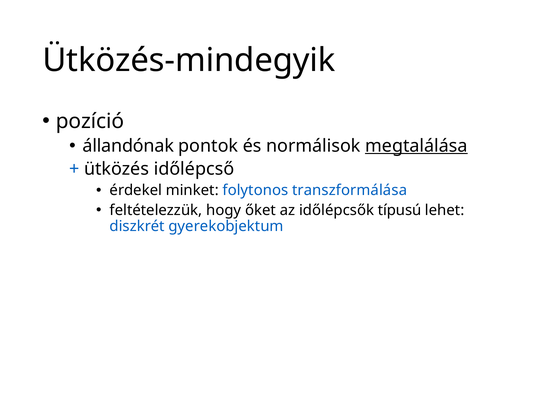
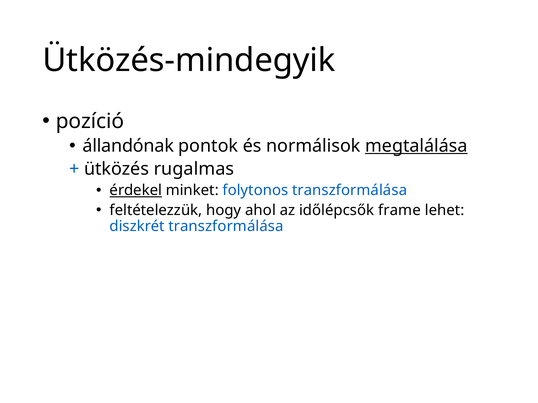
időlépcső: időlépcső -> rugalmas
érdekel underline: none -> present
őket: őket -> ahol
típusú: típusú -> frame
diszkrét gyerekobjektum: gyerekobjektum -> transzformálása
